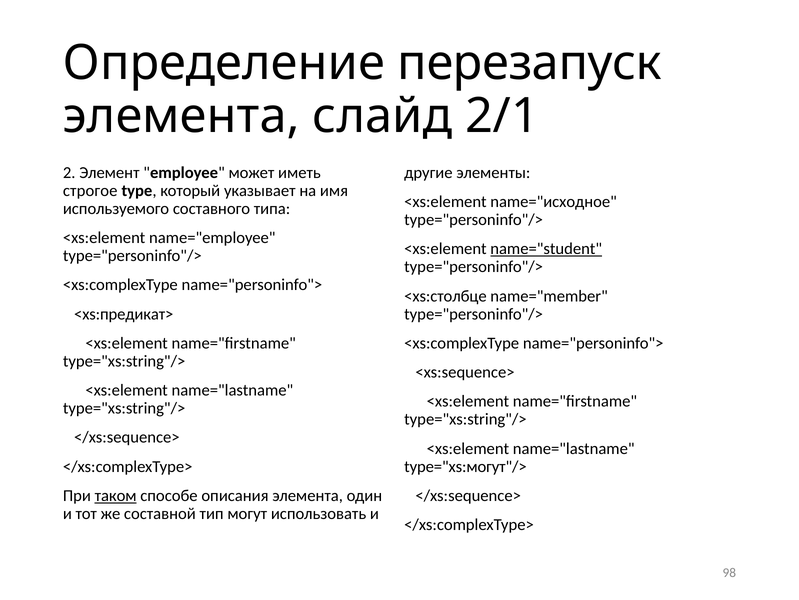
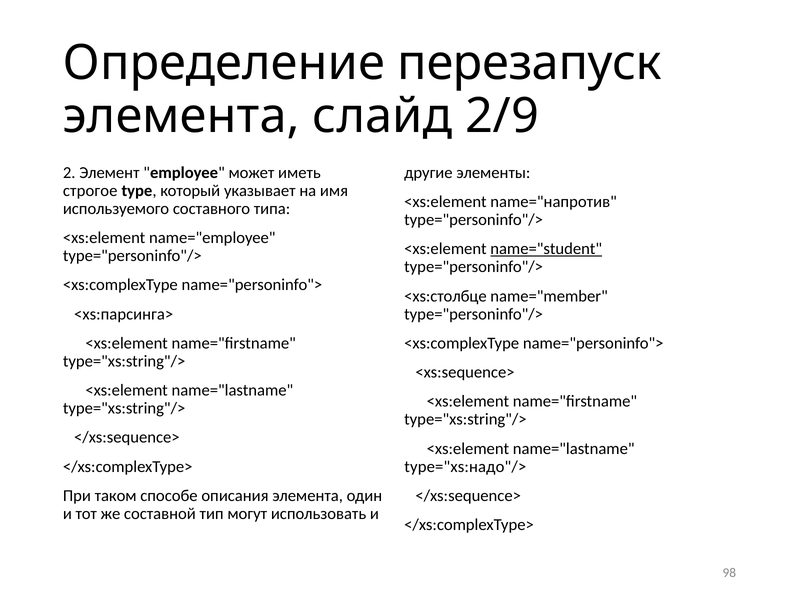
2/1: 2/1 -> 2/9
name="исходное: name="исходное -> name="напротив
<xs:предикат>: <xs:предикат> -> <xs:парсинга>
type="xs:могут"/>: type="xs:могут"/> -> type="xs:надо"/>
таком underline: present -> none
